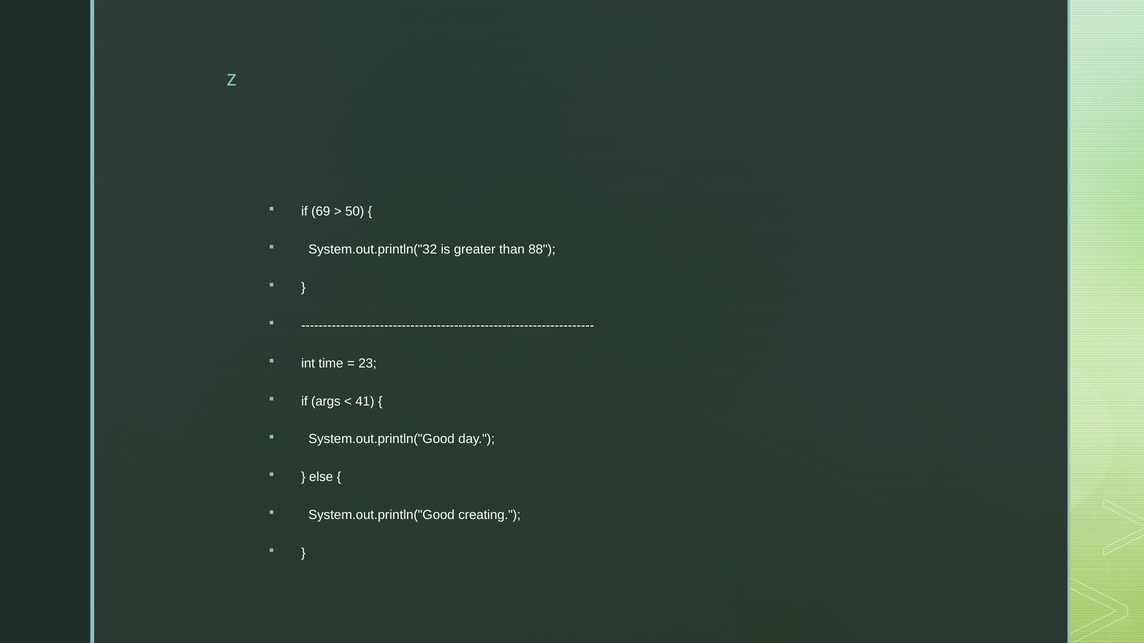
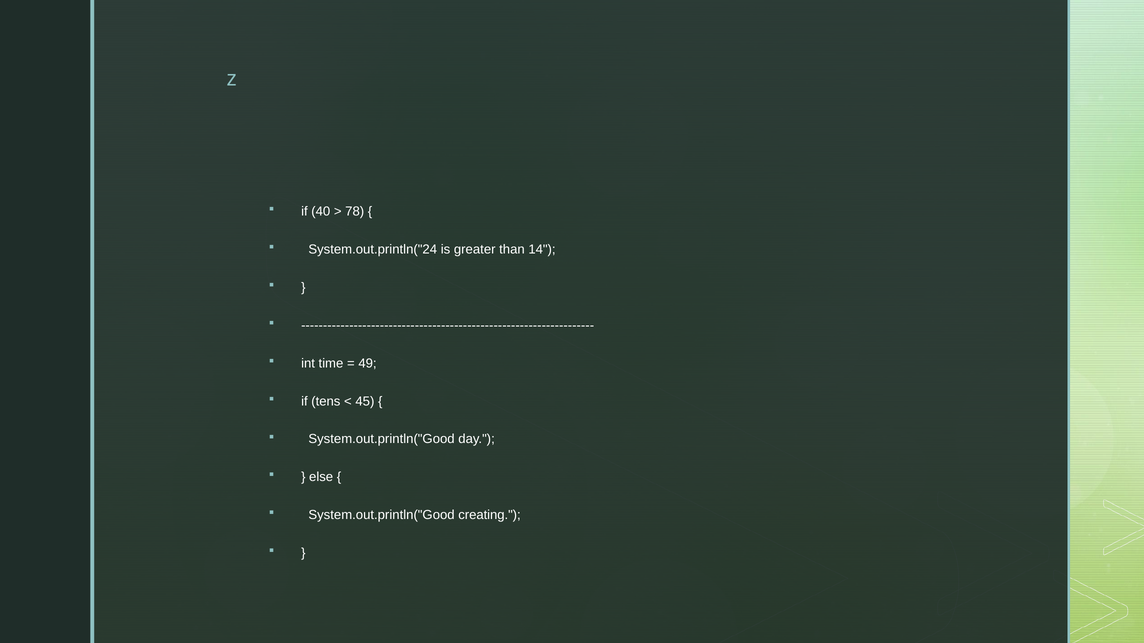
69: 69 -> 40
50: 50 -> 78
System.out.println("32: System.out.println("32 -> System.out.println("24
88: 88 -> 14
23: 23 -> 49
args: args -> tens
41: 41 -> 45
